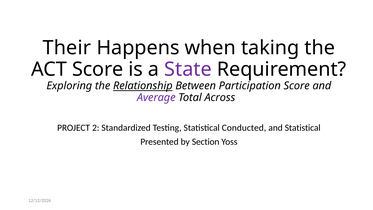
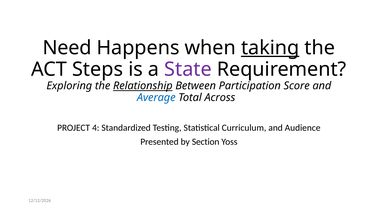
Their: Their -> Need
taking underline: none -> present
ACT Score: Score -> Steps
Average colour: purple -> blue
2: 2 -> 4
Conducted: Conducted -> Curriculum
and Statistical: Statistical -> Audience
